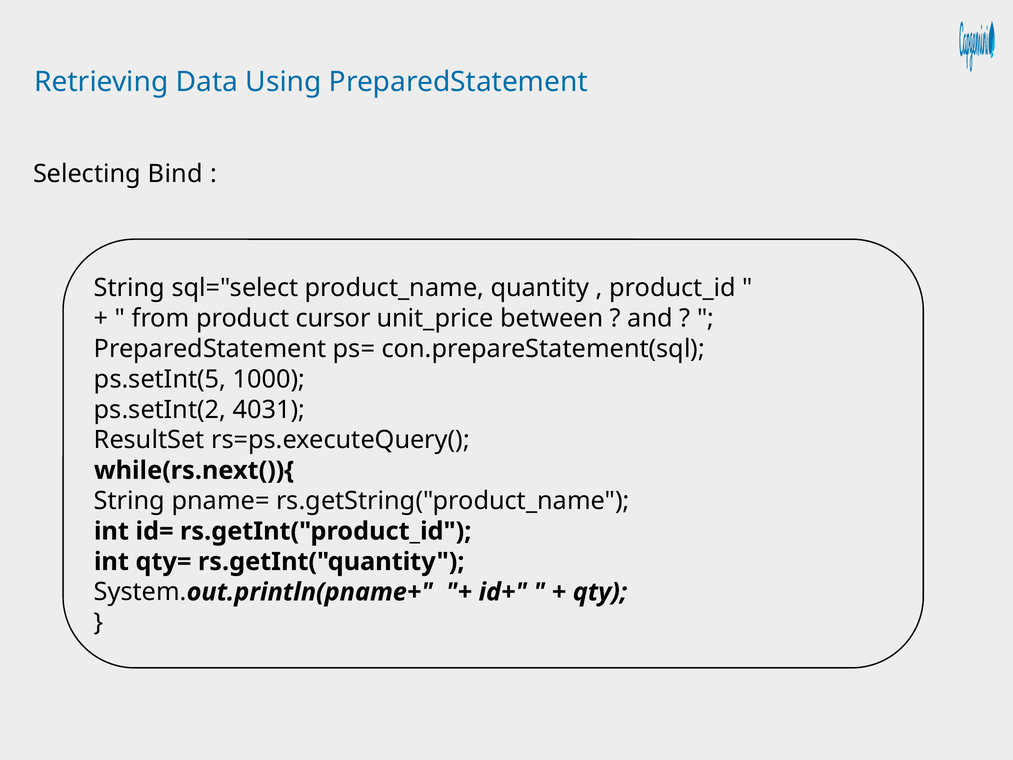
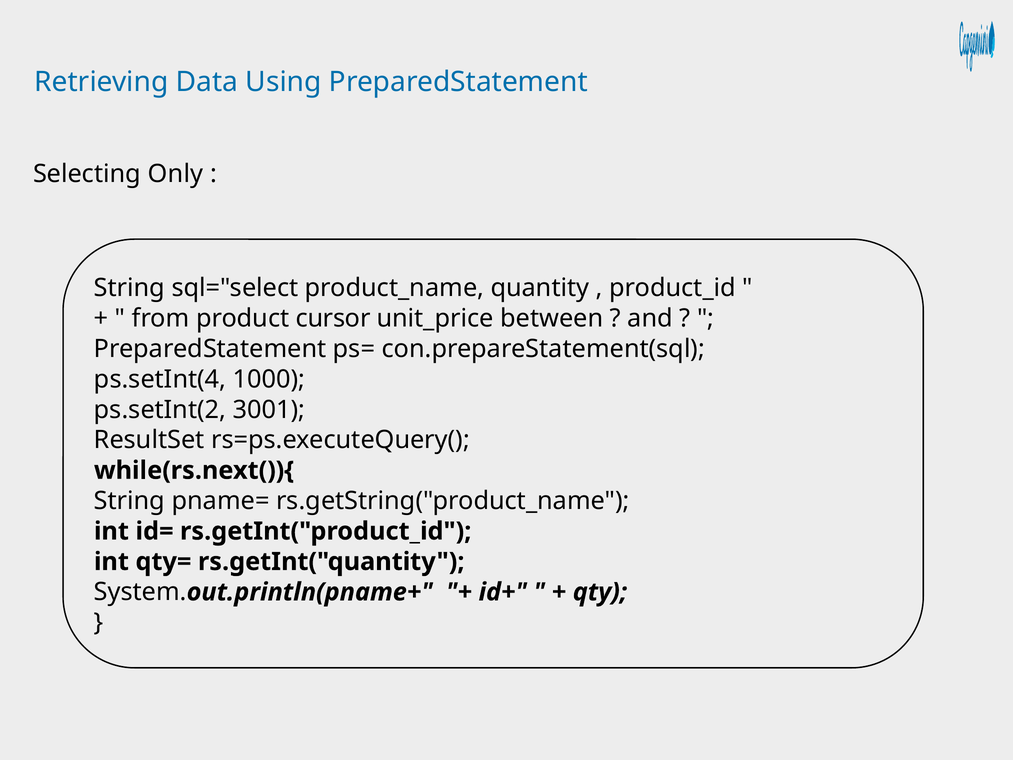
Bind: Bind -> Only
ps.setInt(5: ps.setInt(5 -> ps.setInt(4
4031: 4031 -> 3001
